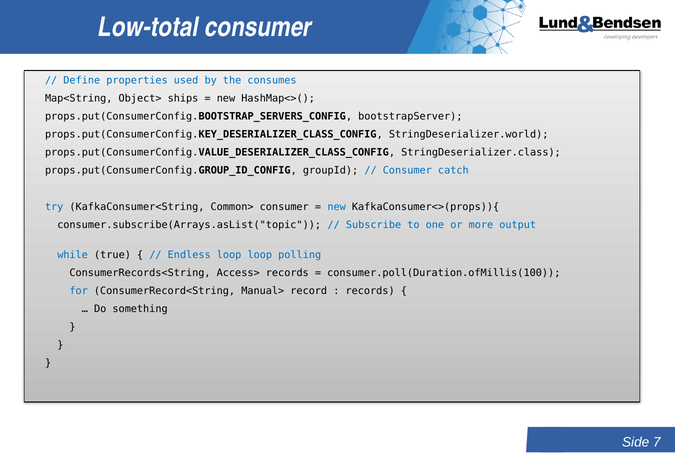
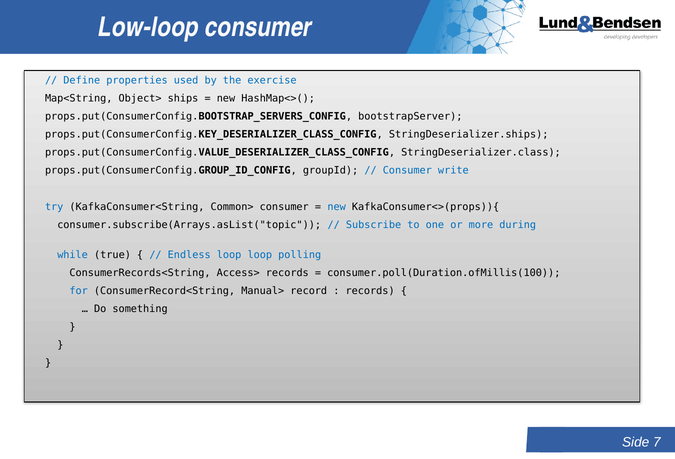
Low-total: Low-total -> Low-loop
consumes: consumes -> exercise
StringDeserializer.world: StringDeserializer.world -> StringDeserializer.ships
catch: catch -> write
output: output -> during
